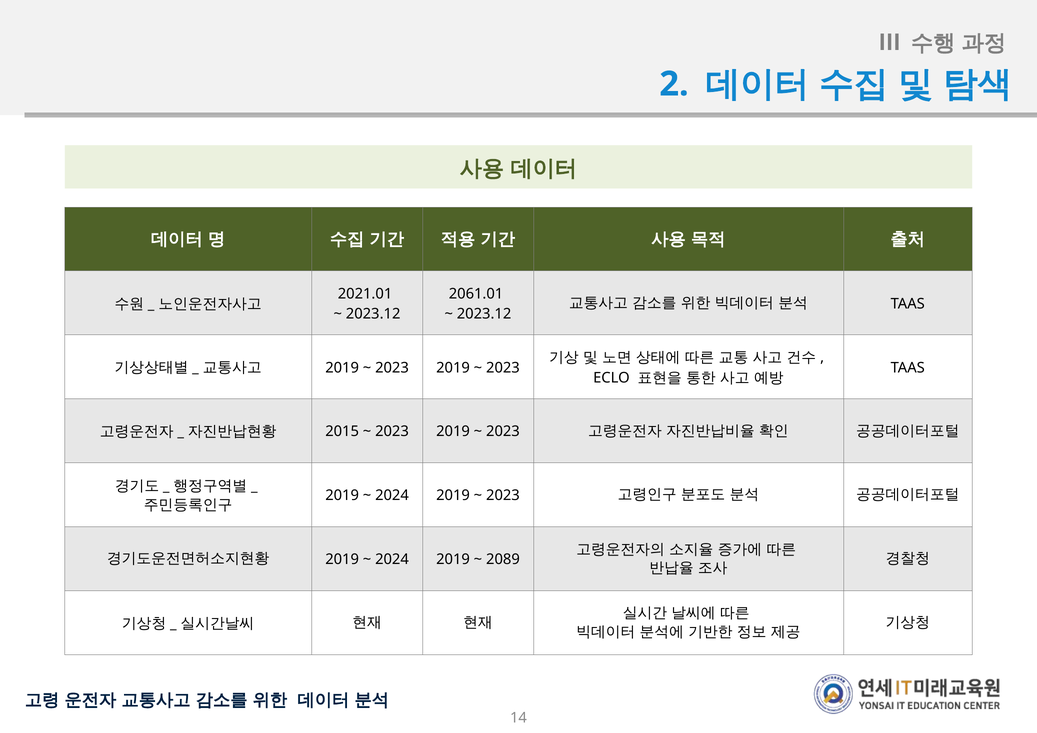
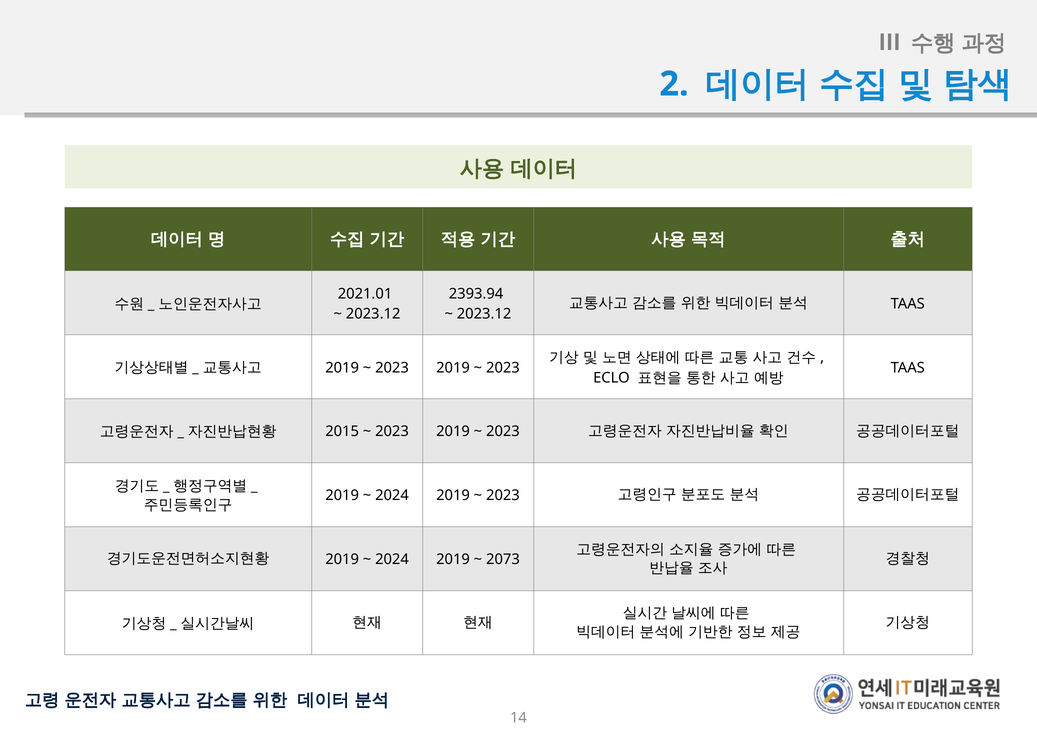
2061.01: 2061.01 -> 2393.94
2089: 2089 -> 2073
